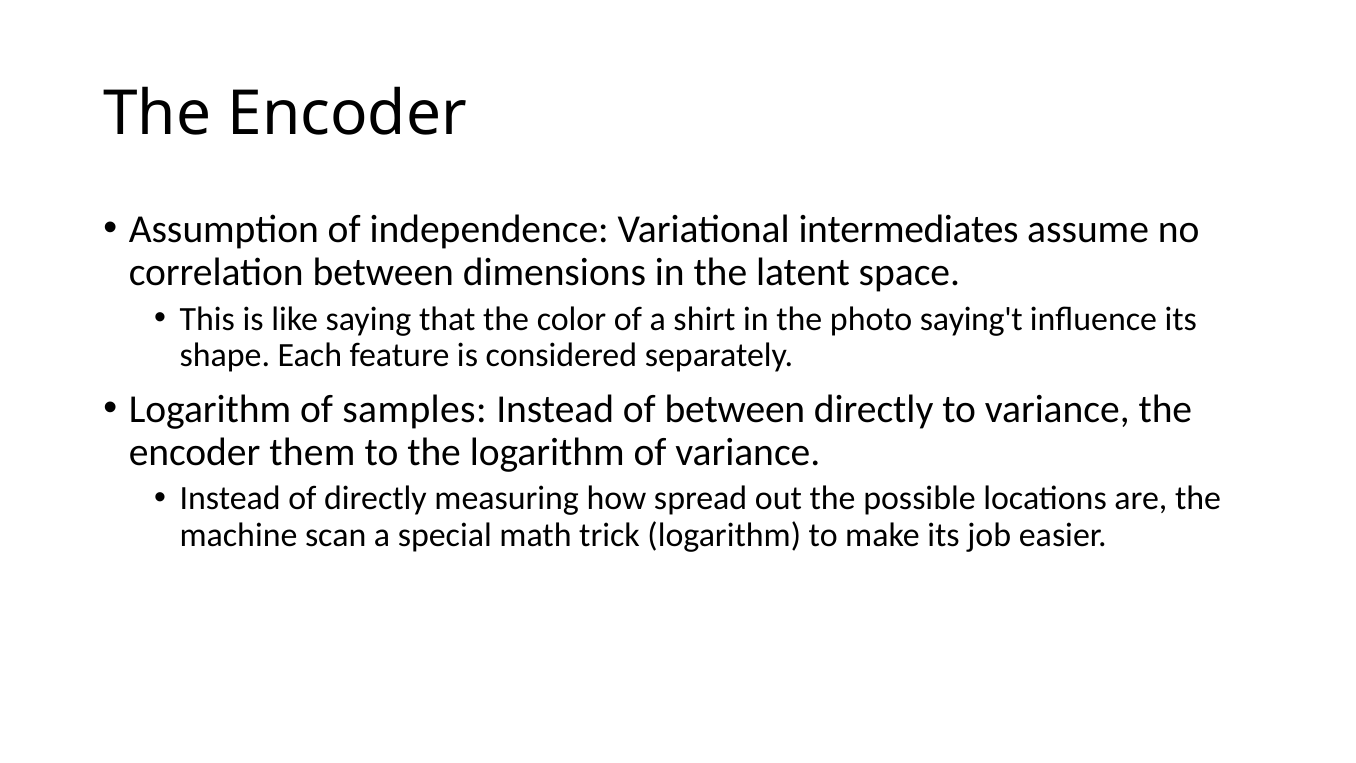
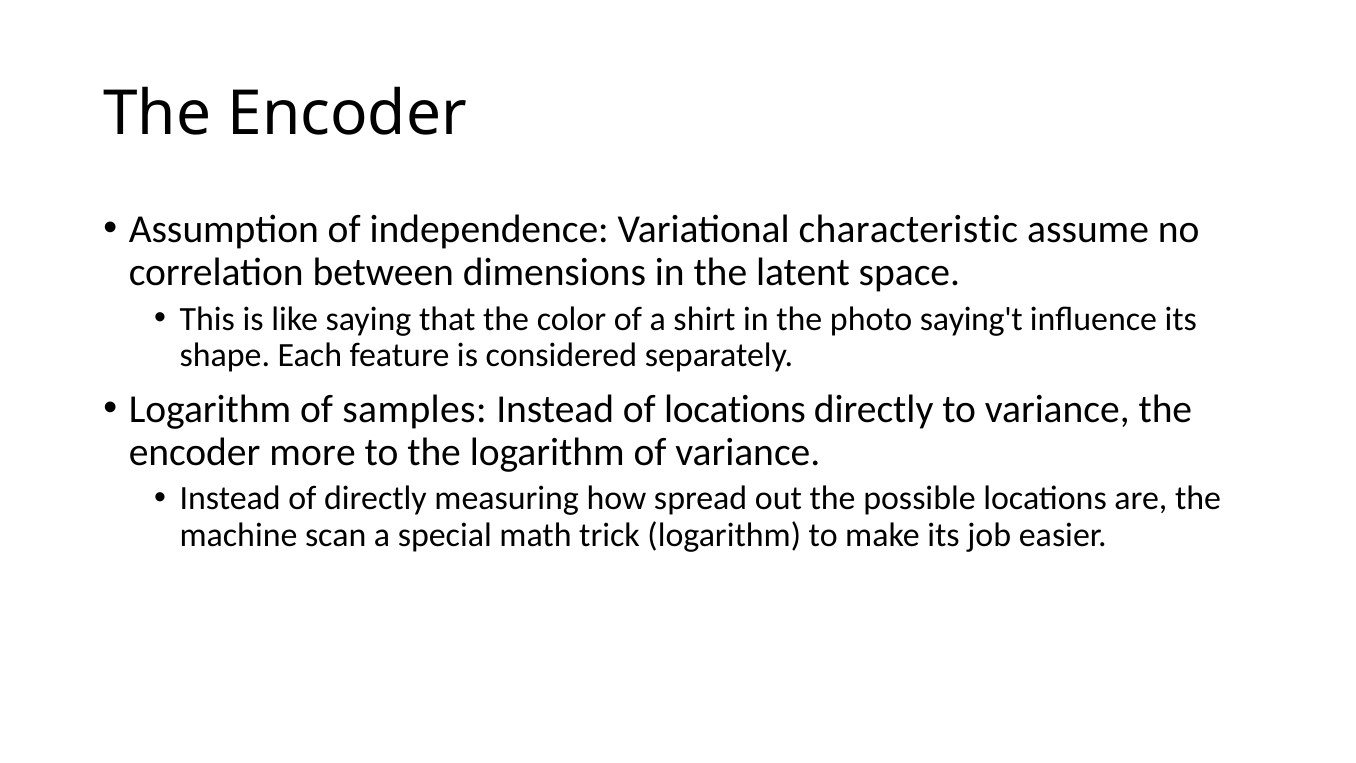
intermediates: intermediates -> characteristic
of between: between -> locations
them: them -> more
